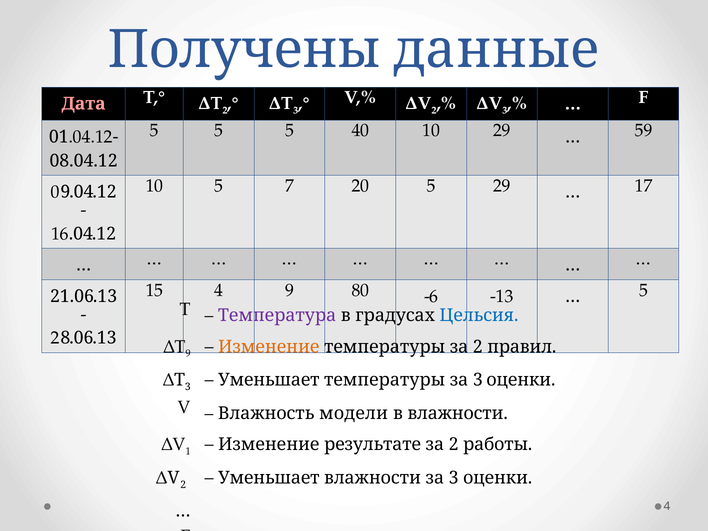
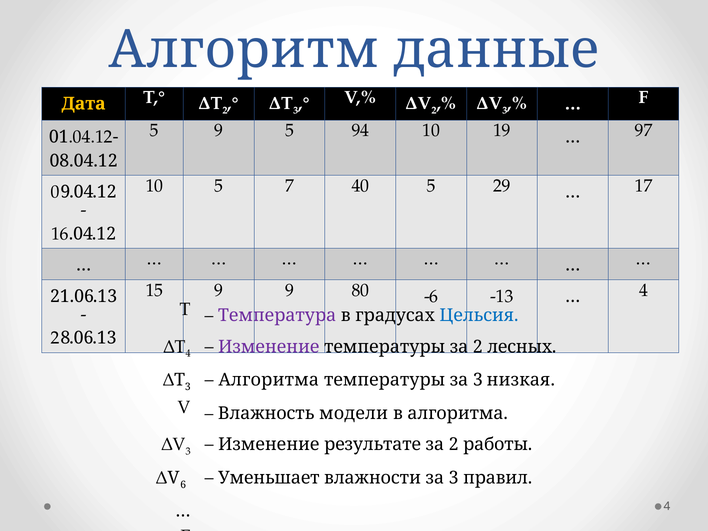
Получены: Получены -> Алгоритм
Дата colour: pink -> yellow
5 at (219, 131): 5 -> 9
40: 40 -> 94
10 29: 29 -> 19
59: 59 -> 97
20: 20 -> 40
15 4: 4 -> 9
5 at (644, 290): 5 -> 4
9 at (188, 354): 9 -> 4
Изменение at (269, 347) colour: orange -> purple
правил: правил -> лесных
Уменьшает at (269, 380): Уменьшает -> Алгоритма
температуры за 3 оценки: оценки -> низкая
в влажности: влажности -> алгоритма
1 at (188, 451): 1 -> 3
2 at (183, 485): 2 -> 6
влажности за 3 оценки: оценки -> правил
